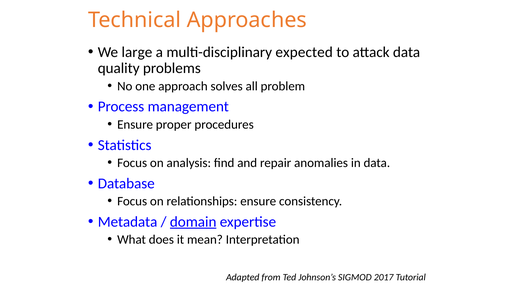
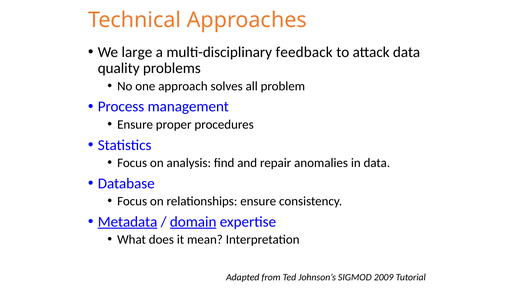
expected: expected -> feedback
Metadata underline: none -> present
2017: 2017 -> 2009
